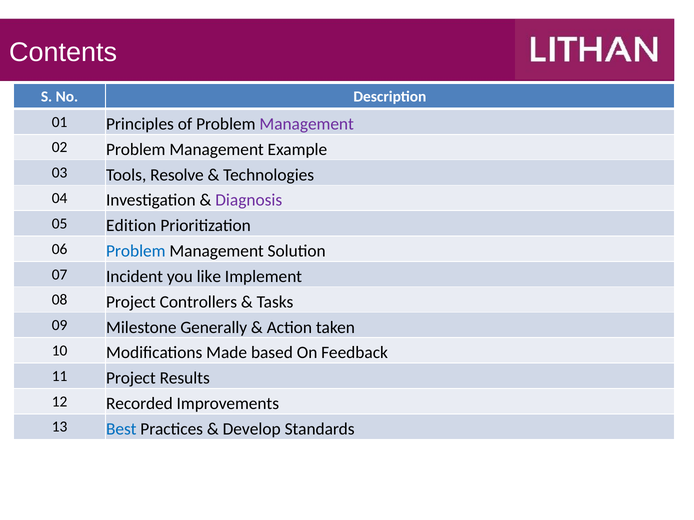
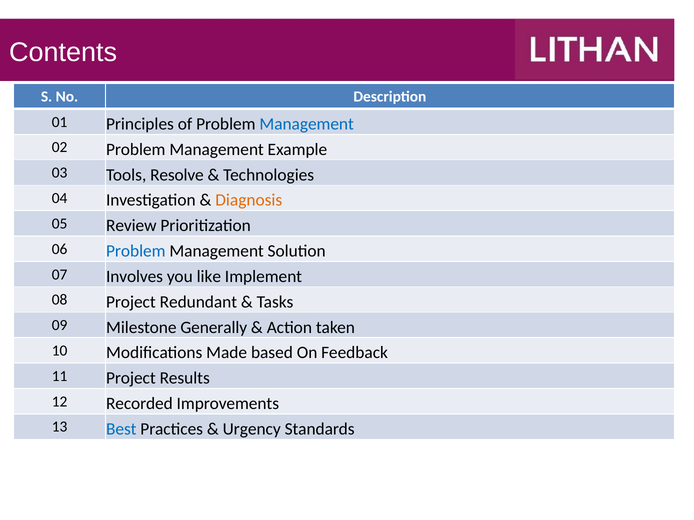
Management at (307, 124) colour: purple -> blue
Diagnosis colour: purple -> orange
Edition: Edition -> Review
Incident: Incident -> Involves
Controllers: Controllers -> Redundant
Develop: Develop -> Urgency
